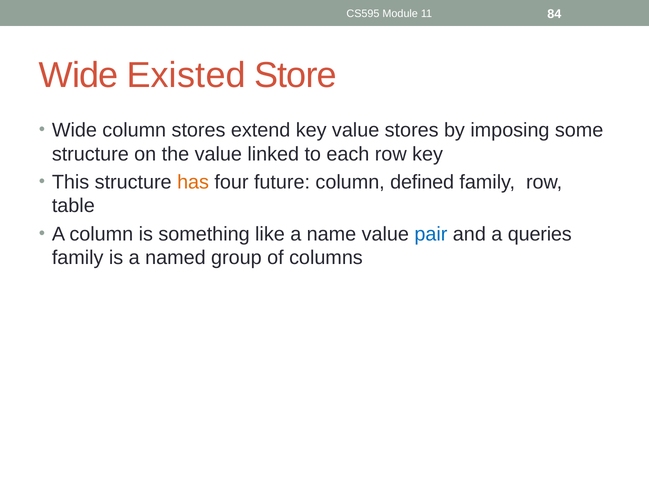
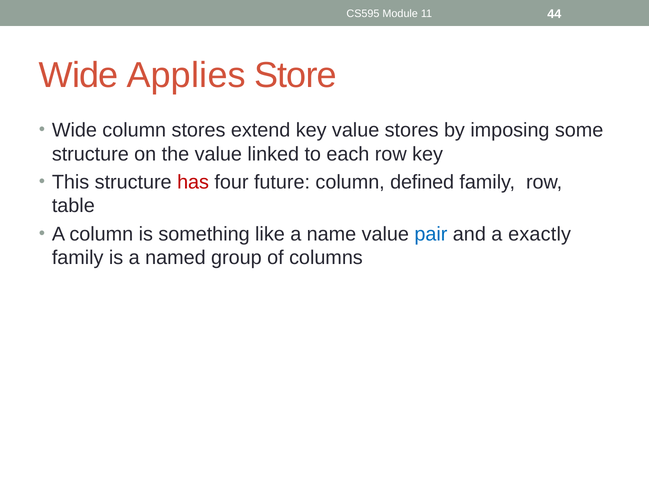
84: 84 -> 44
Existed: Existed -> Applies
has colour: orange -> red
queries: queries -> exactly
